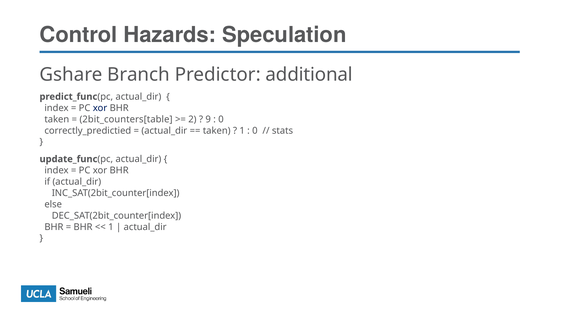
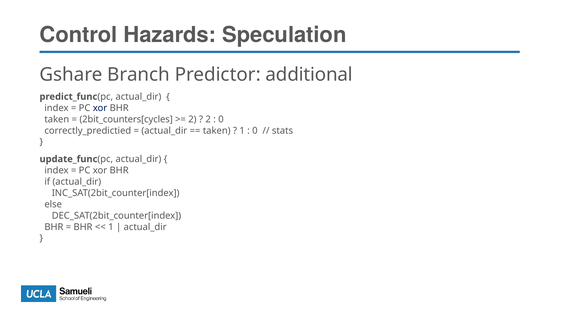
2bit_counters[table: 2bit_counters[table -> 2bit_counters[cycles
9 at (208, 119): 9 -> 2
